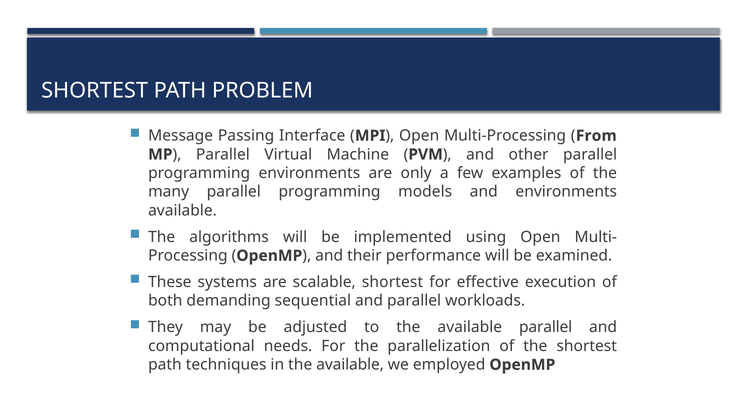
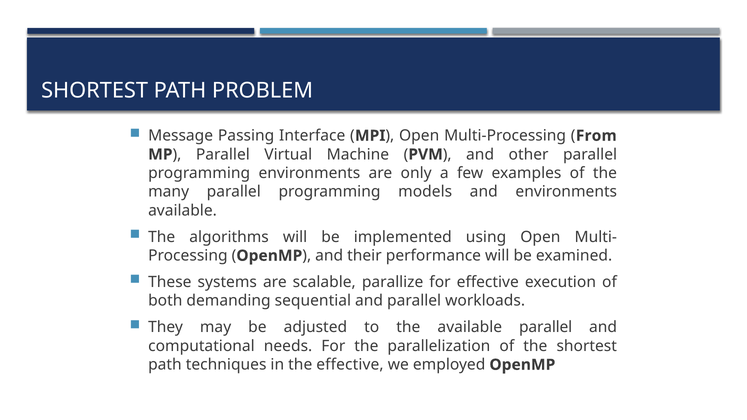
scalable shortest: shortest -> parallize
in the available: available -> effective
